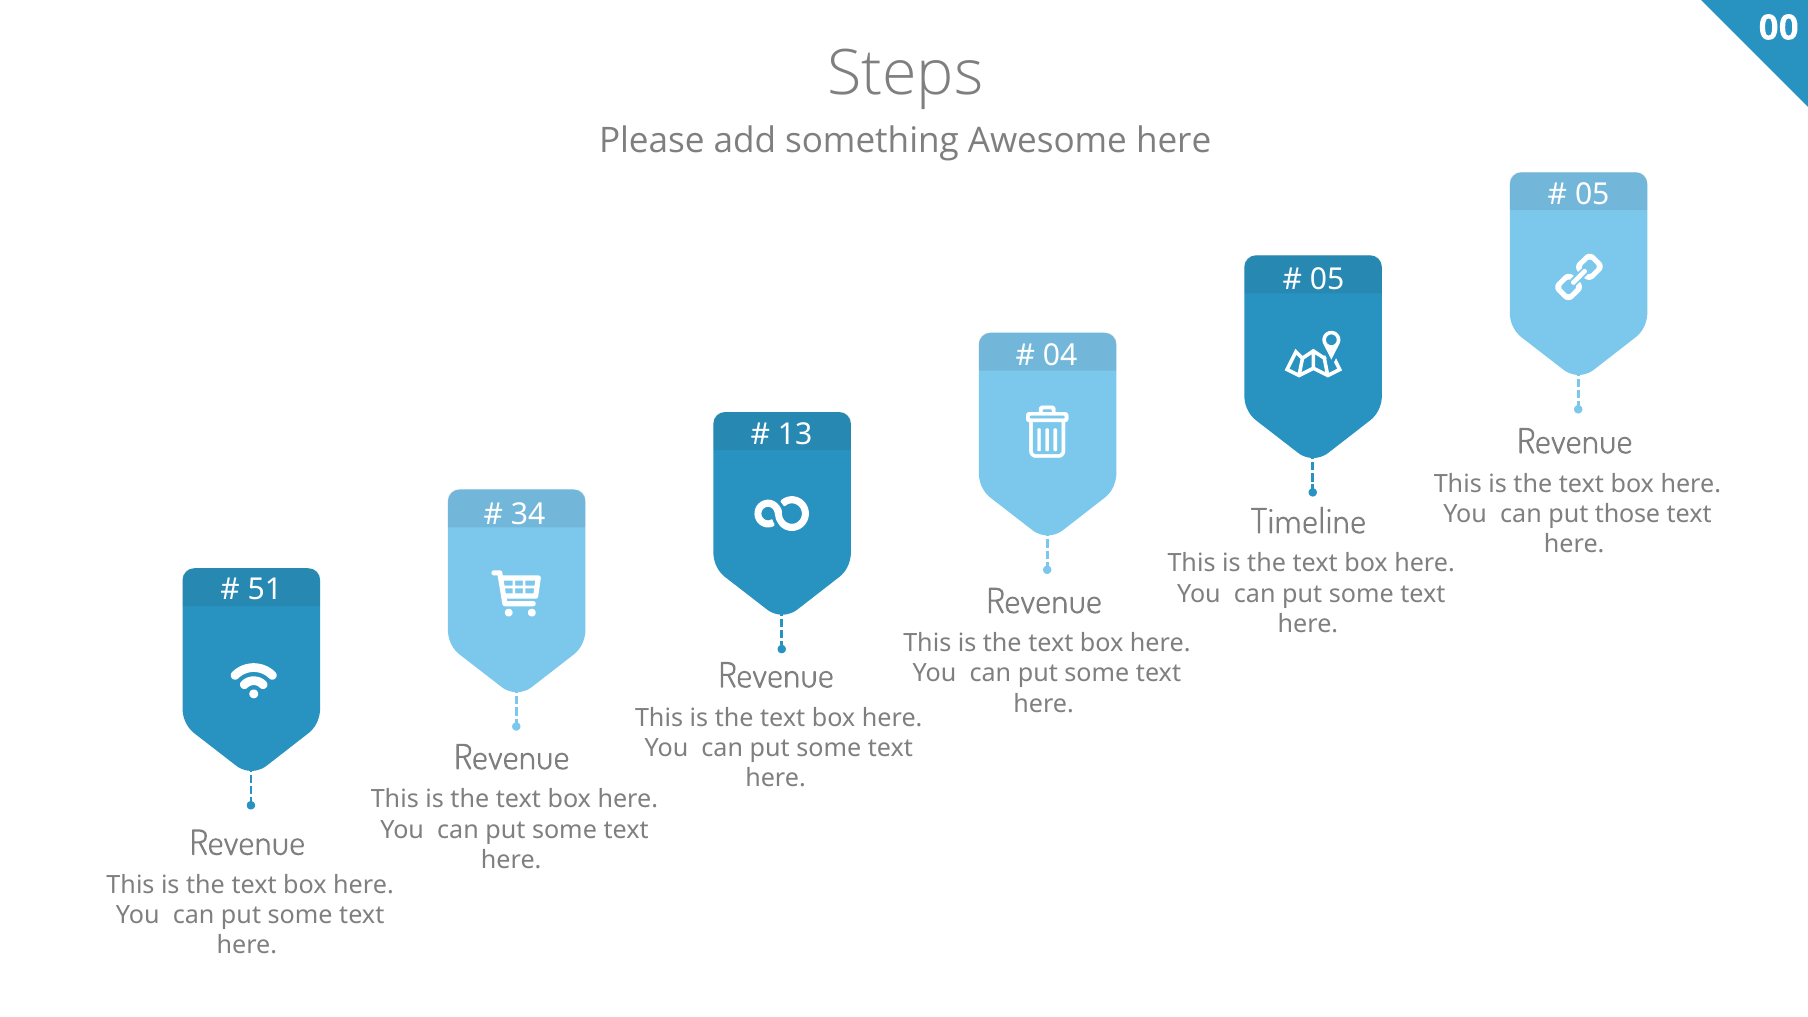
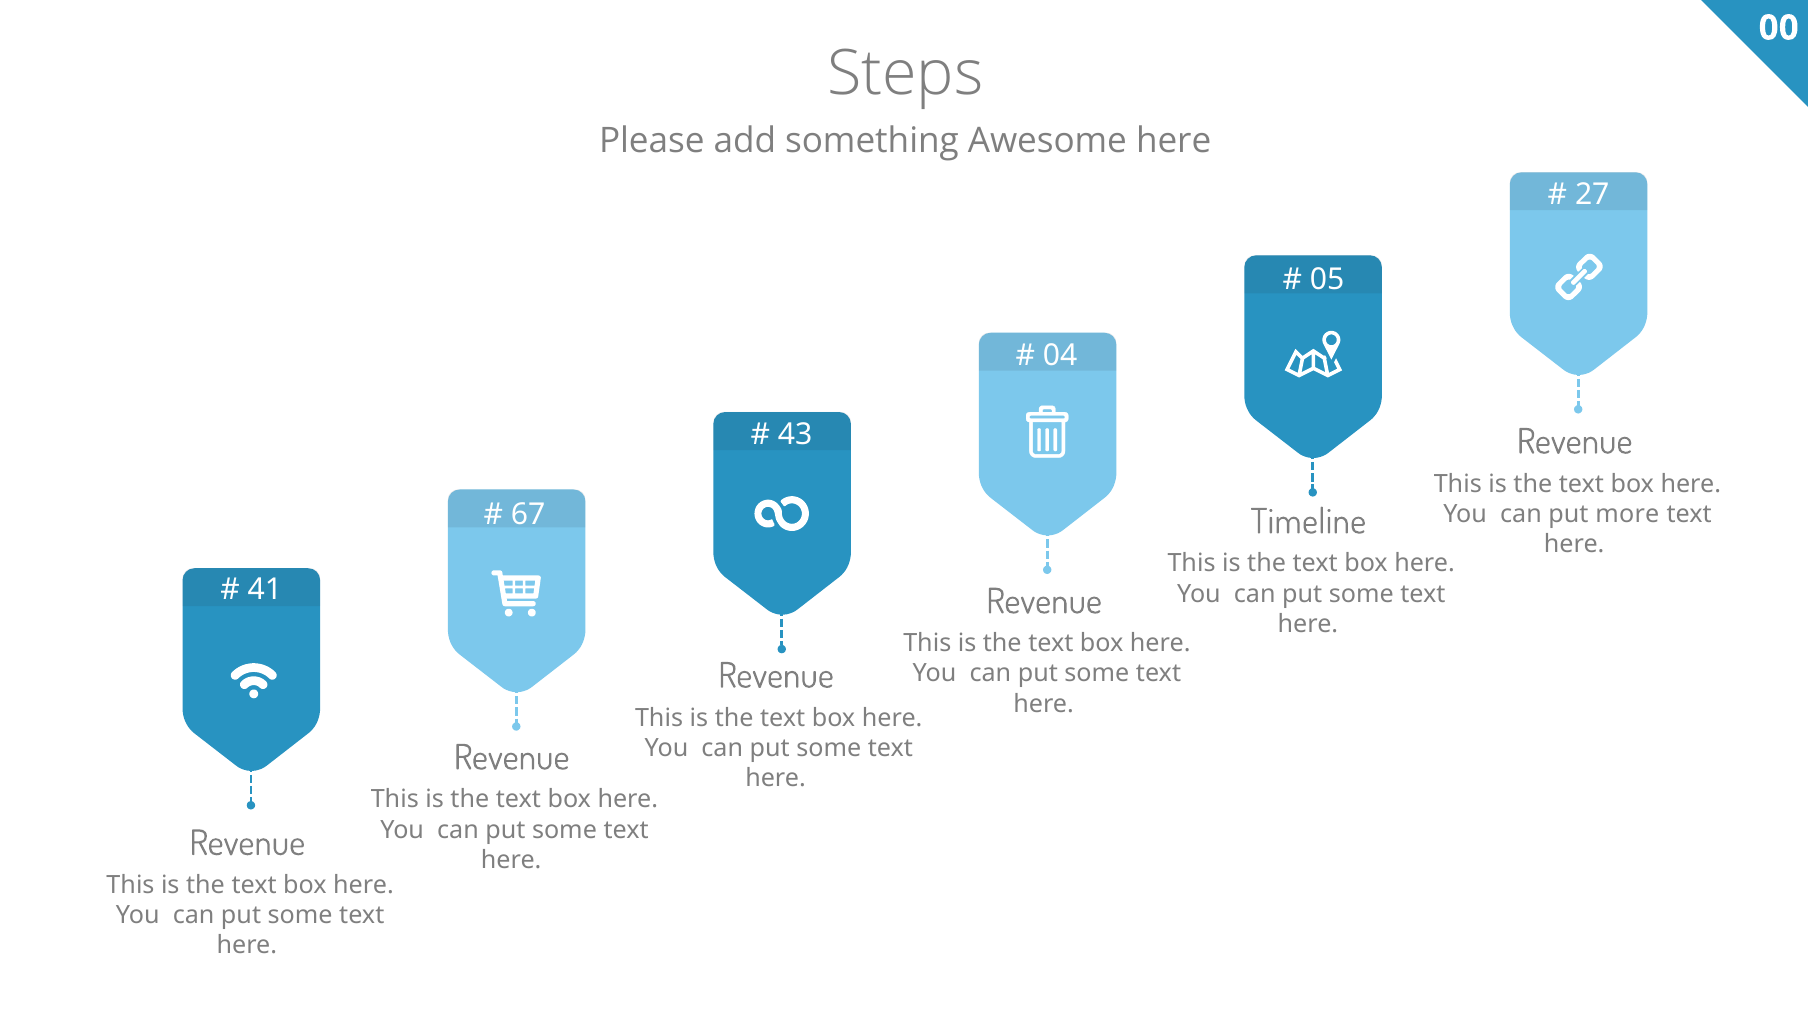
05 at (1592, 194): 05 -> 27
13: 13 -> 43
34: 34 -> 67
those: those -> more
51: 51 -> 41
